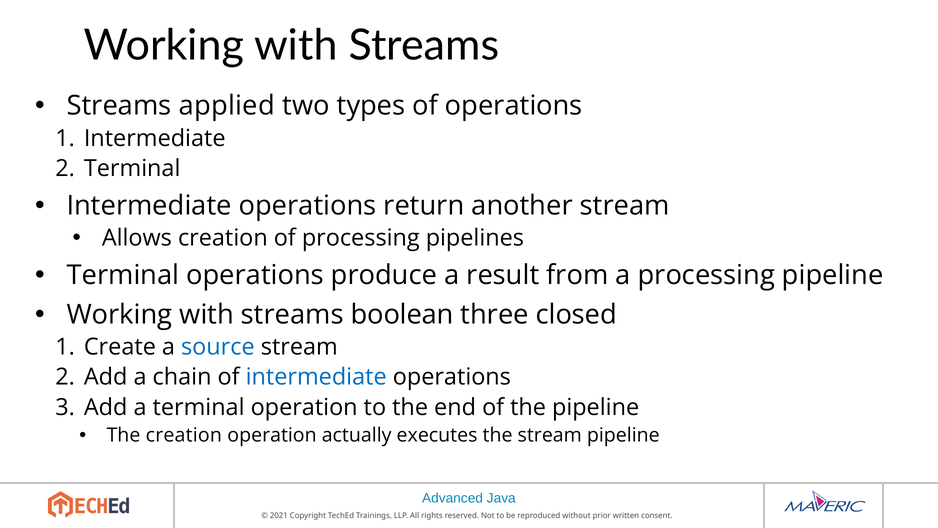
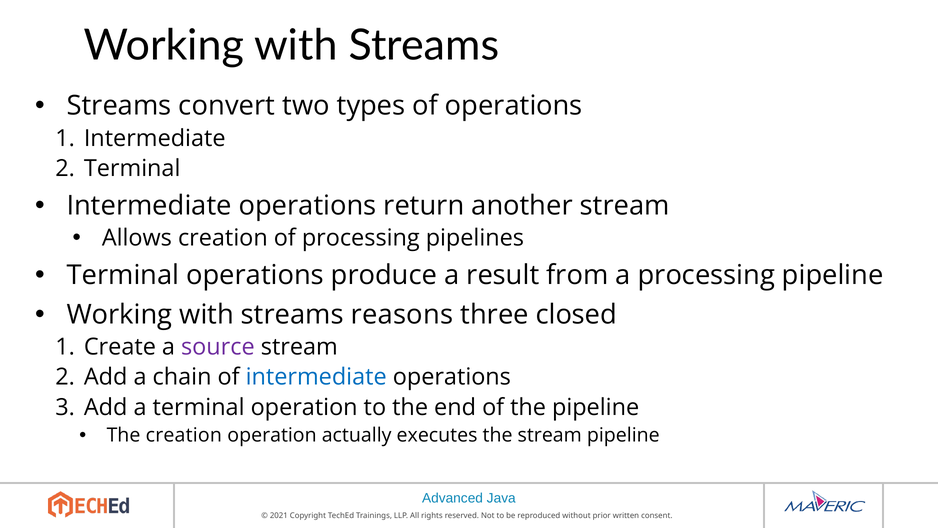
applied: applied -> convert
boolean: boolean -> reasons
source colour: blue -> purple
